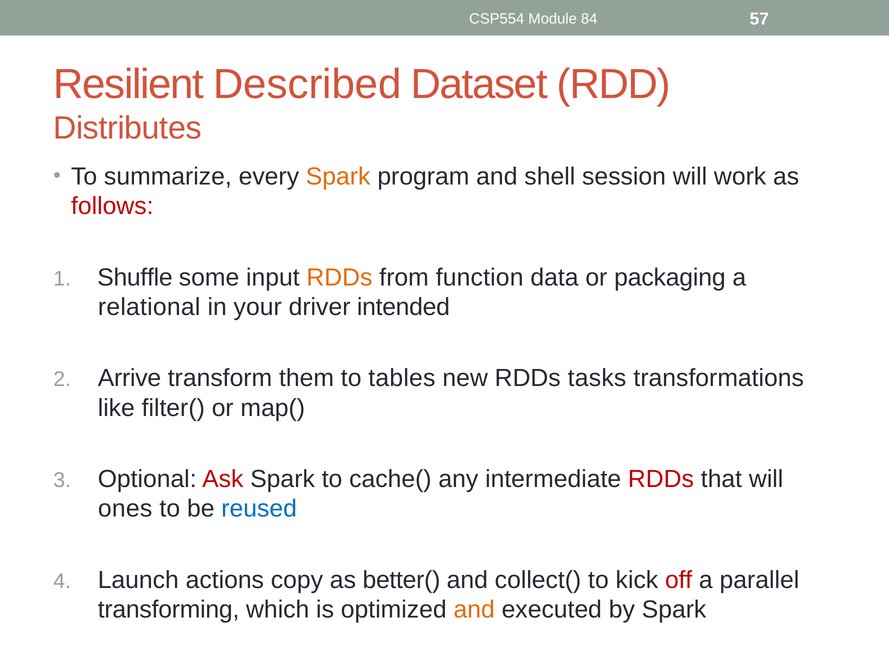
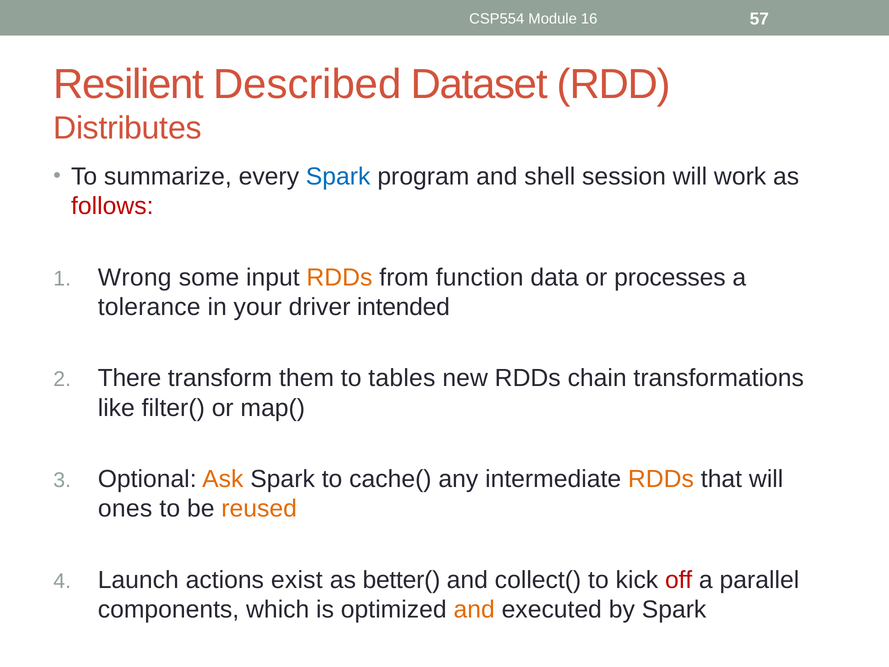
84: 84 -> 16
Spark at (338, 177) colour: orange -> blue
Shuffle: Shuffle -> Wrong
packaging: packaging -> processes
relational: relational -> tolerance
Arrive: Arrive -> There
tasks: tasks -> chain
Ask colour: red -> orange
RDDs at (661, 479) colour: red -> orange
reused colour: blue -> orange
copy: copy -> exist
transforming: transforming -> components
